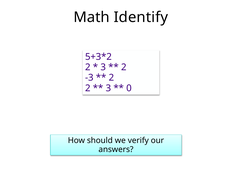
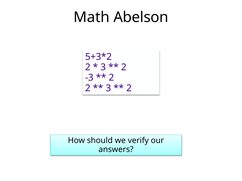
Identify: Identify -> Abelson
0 at (129, 88): 0 -> 2
